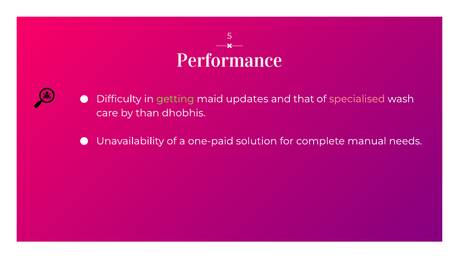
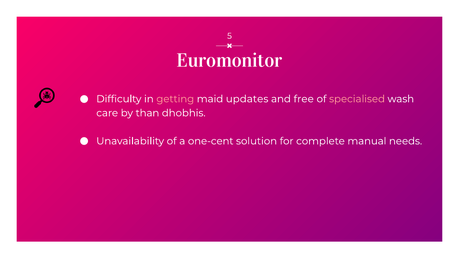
Performance: Performance -> Euromonitor
getting colour: light green -> pink
that: that -> free
one-paid: one-paid -> one-cent
